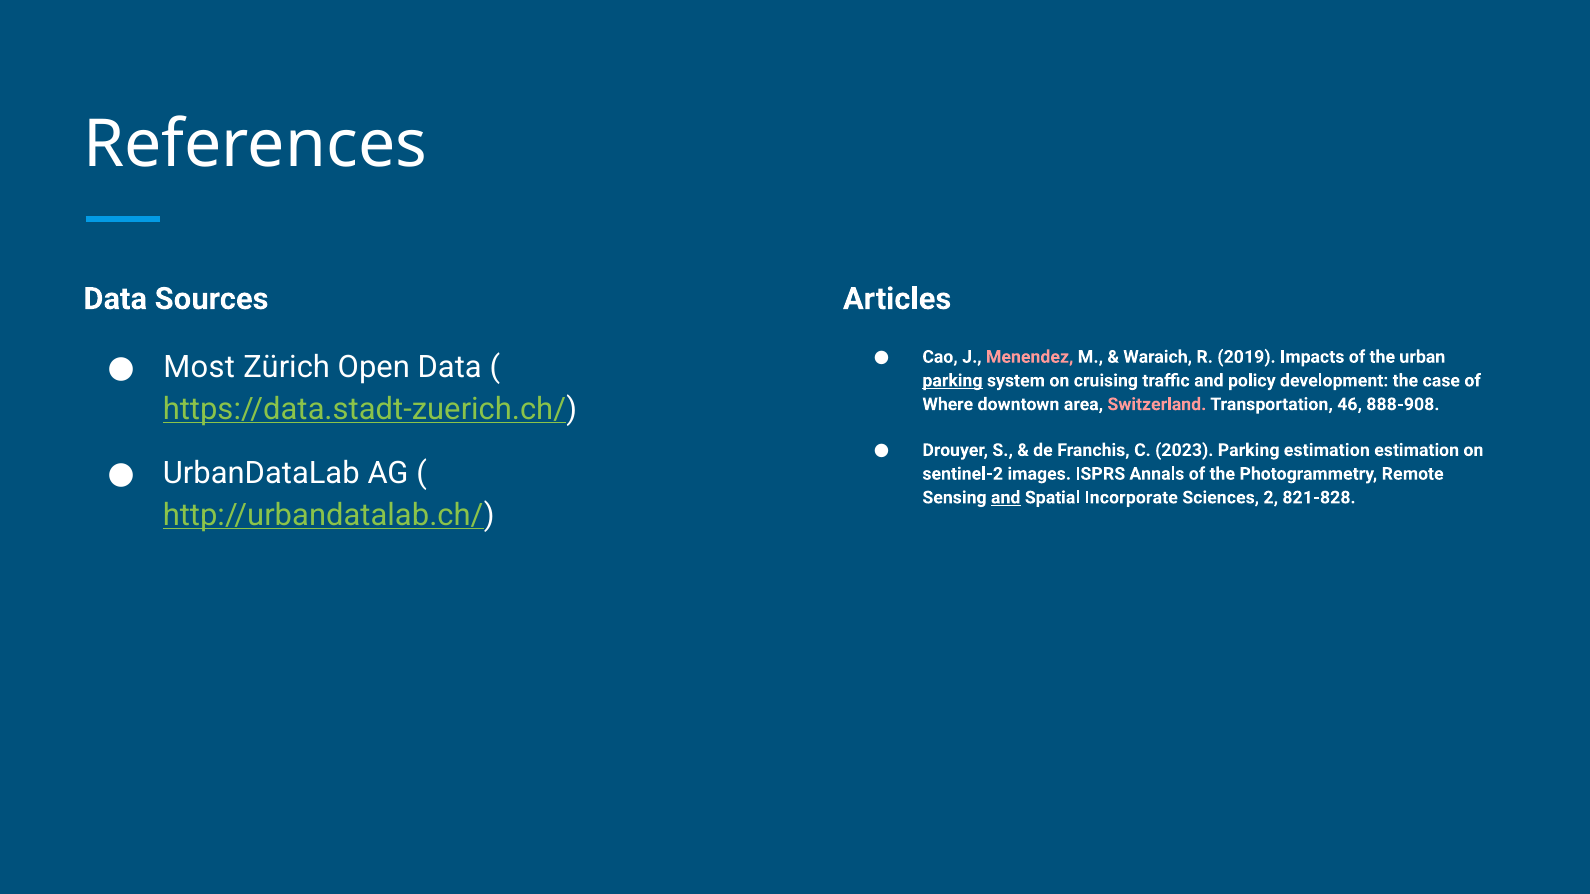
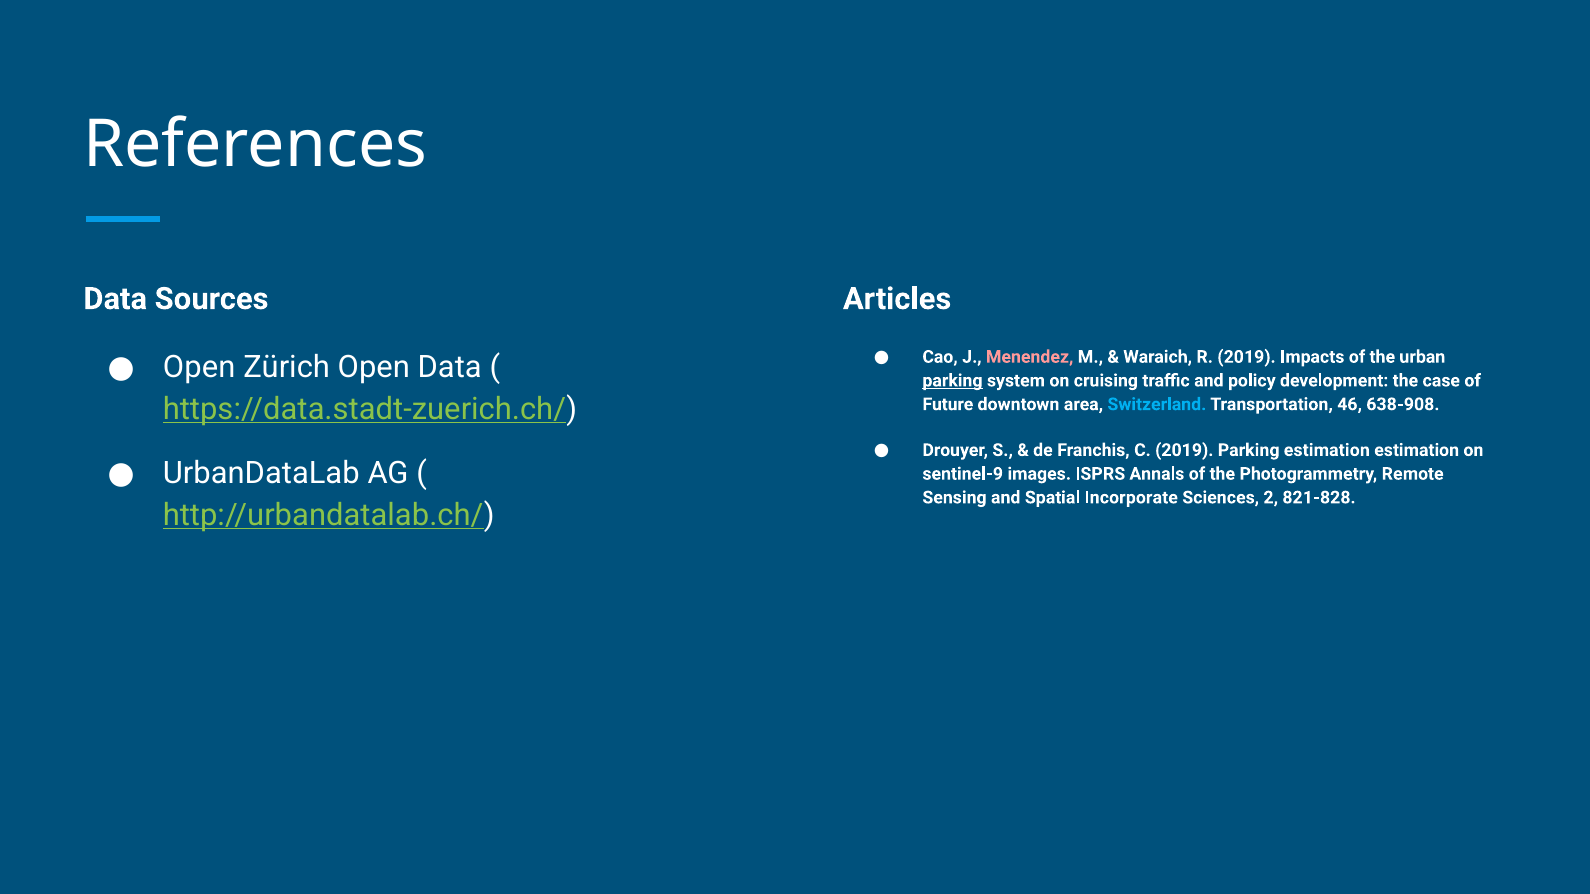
Most at (199, 368): Most -> Open
Where: Where -> Future
Switzerland colour: pink -> light blue
888-908: 888-908 -> 638-908
C 2023: 2023 -> 2019
sentinel-2: sentinel-2 -> sentinel-9
and at (1006, 498) underline: present -> none
